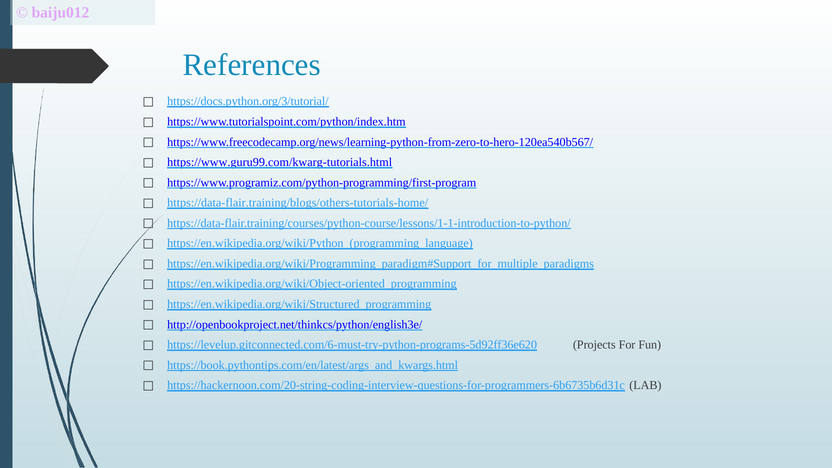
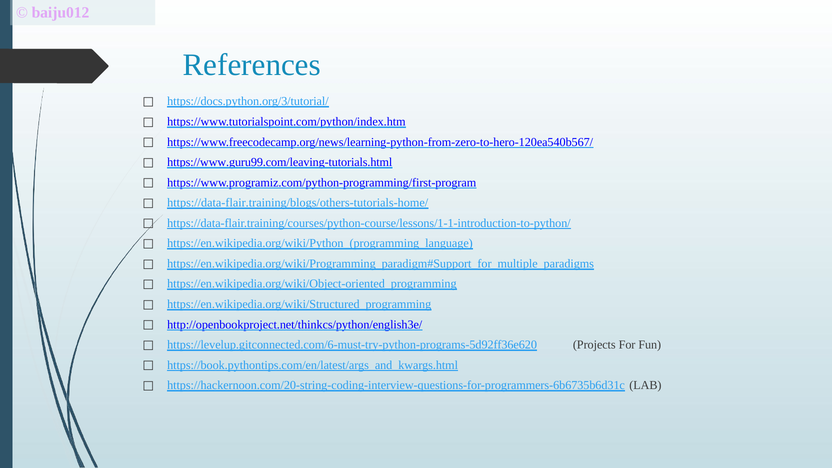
https://www.guru99.com/kwarg-tutorials.html: https://www.guru99.com/kwarg-tutorials.html -> https://www.guru99.com/leaving-tutorials.html
